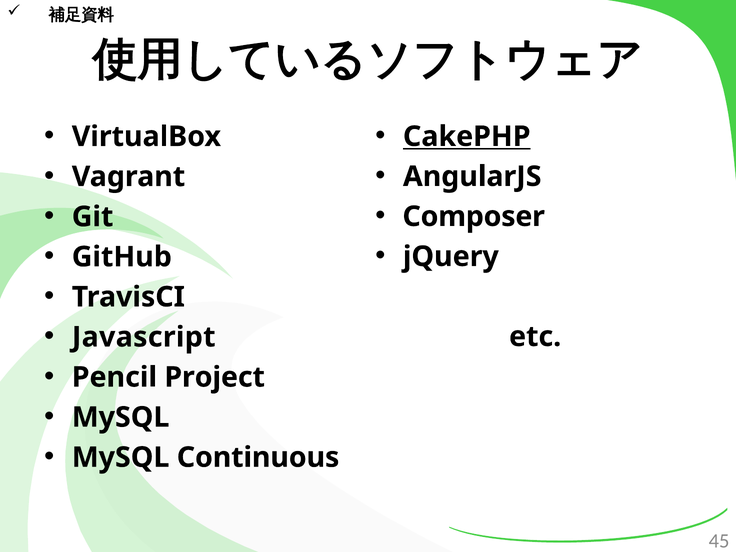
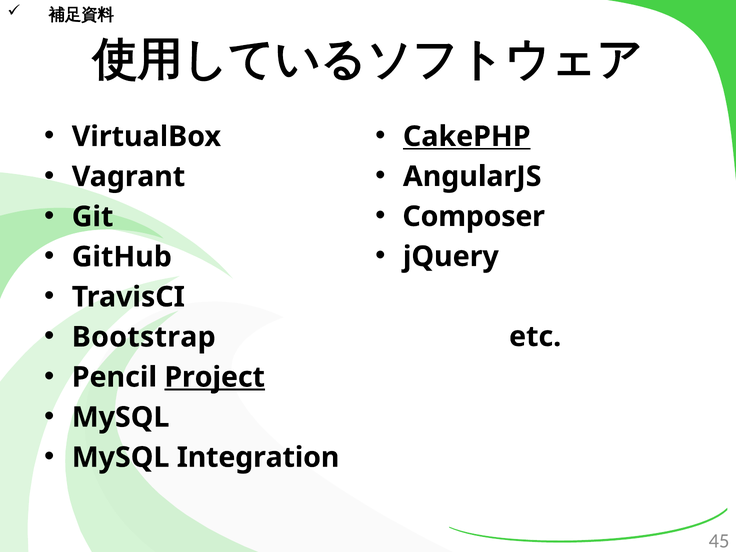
Javascript: Javascript -> Bootstrap
Project underline: none -> present
Continuous: Continuous -> Integration
